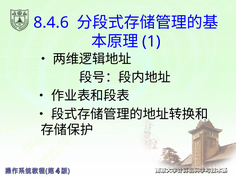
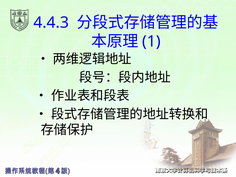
8.4.6: 8.4.6 -> 4.4.3
